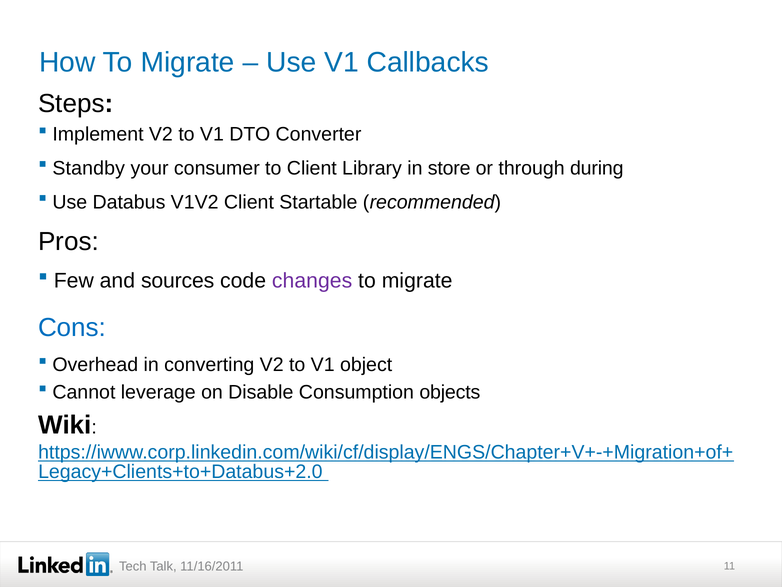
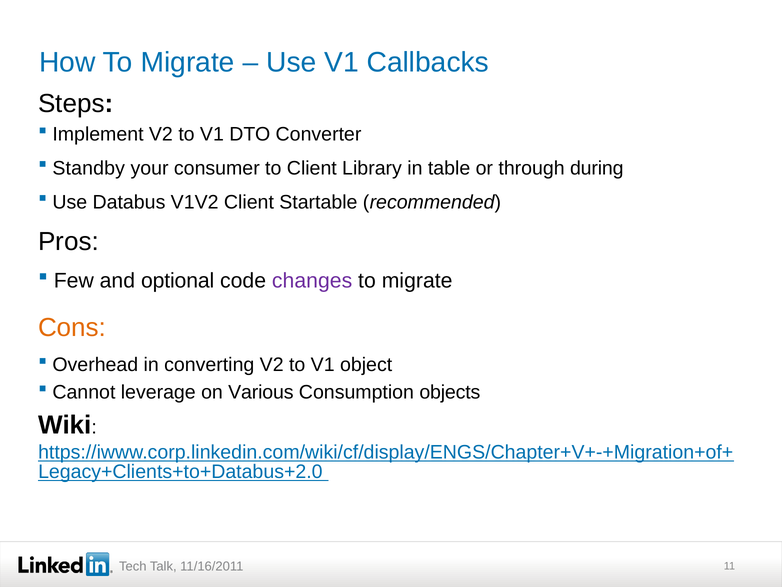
store: store -> table
sources: sources -> optional
Cons colour: blue -> orange
Disable: Disable -> Various
